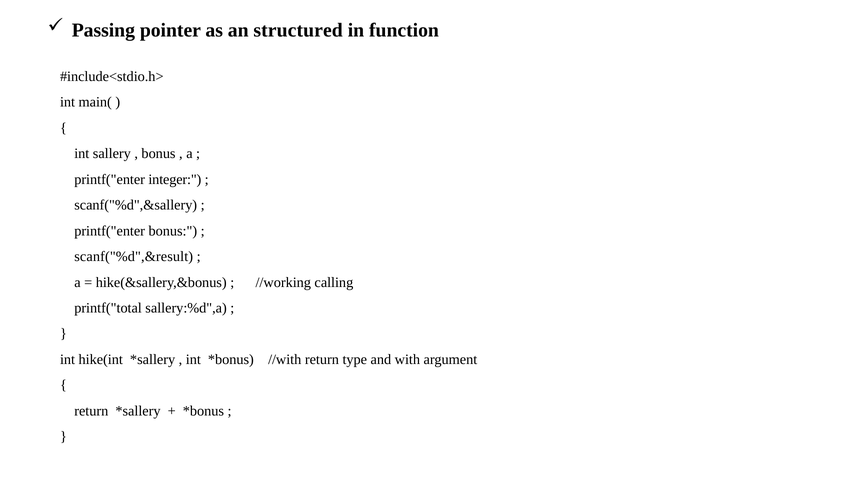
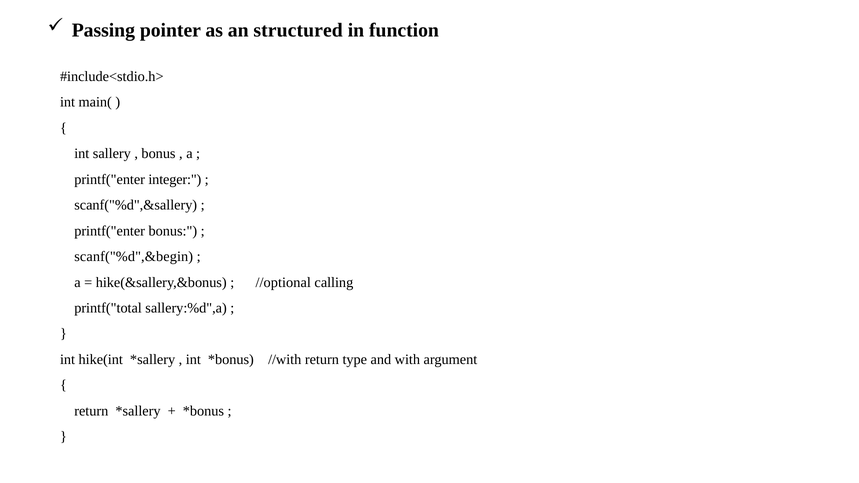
scanf("%d",&result: scanf("%d",&result -> scanf("%d",&begin
//working: //working -> //optional
